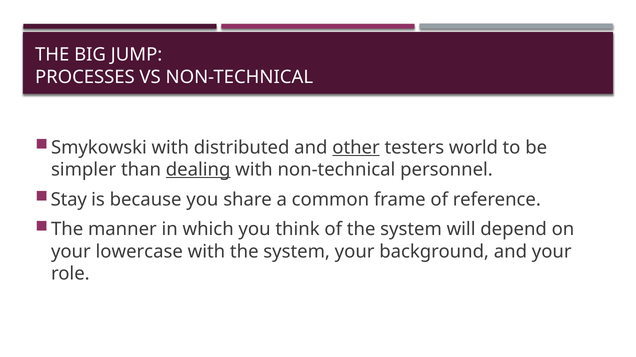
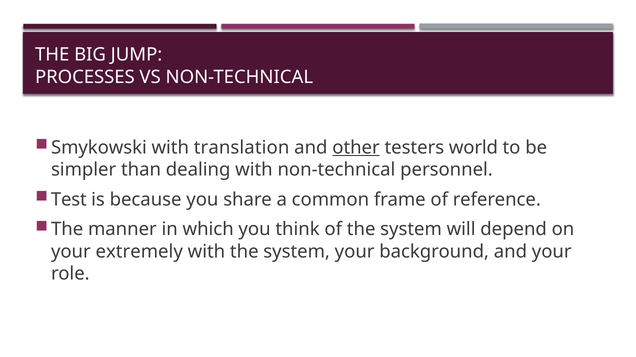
distributed: distributed -> translation
dealing underline: present -> none
Stay: Stay -> Test
lowercase: lowercase -> extremely
